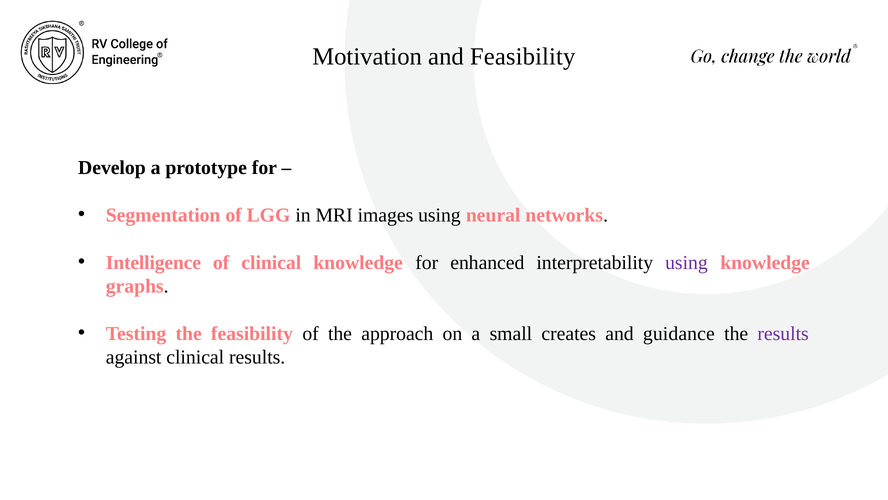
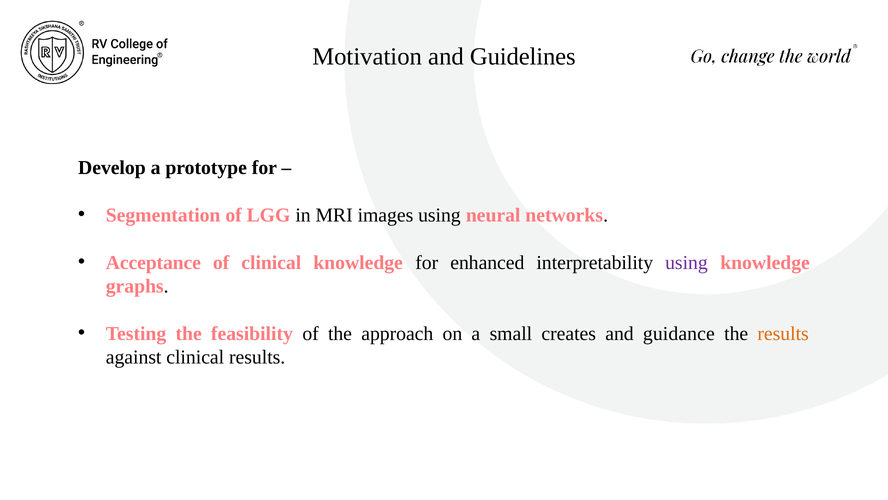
and Feasibility: Feasibility -> Guidelines
Intelligence: Intelligence -> Acceptance
results at (783, 333) colour: purple -> orange
